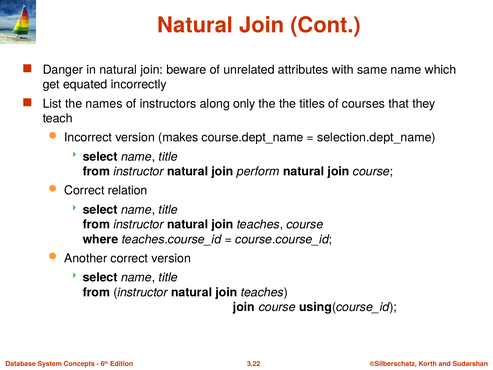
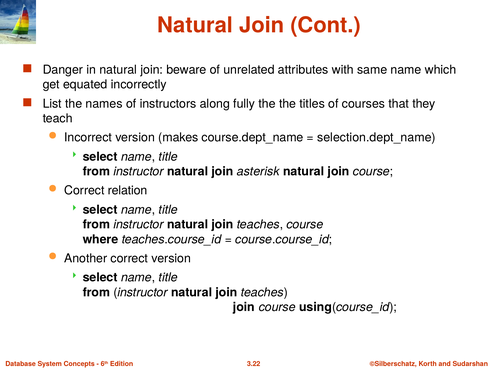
only: only -> fully
perform: perform -> asterisk
